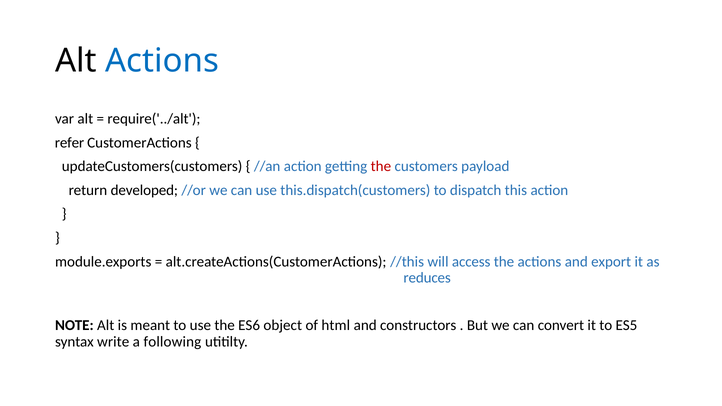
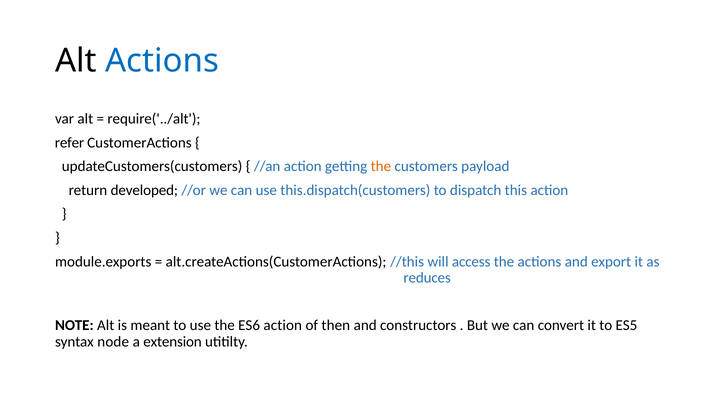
the at (381, 166) colour: red -> orange
ES6 object: object -> action
html: html -> then
write: write -> node
following: following -> extension
